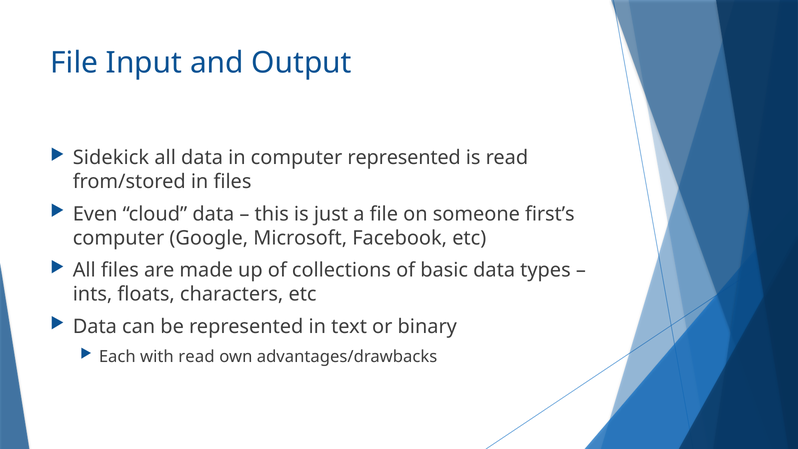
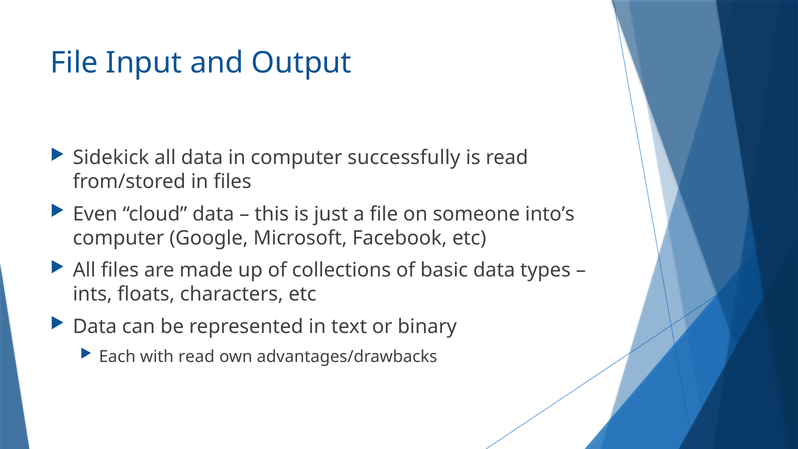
computer represented: represented -> successfully
first’s: first’s -> into’s
